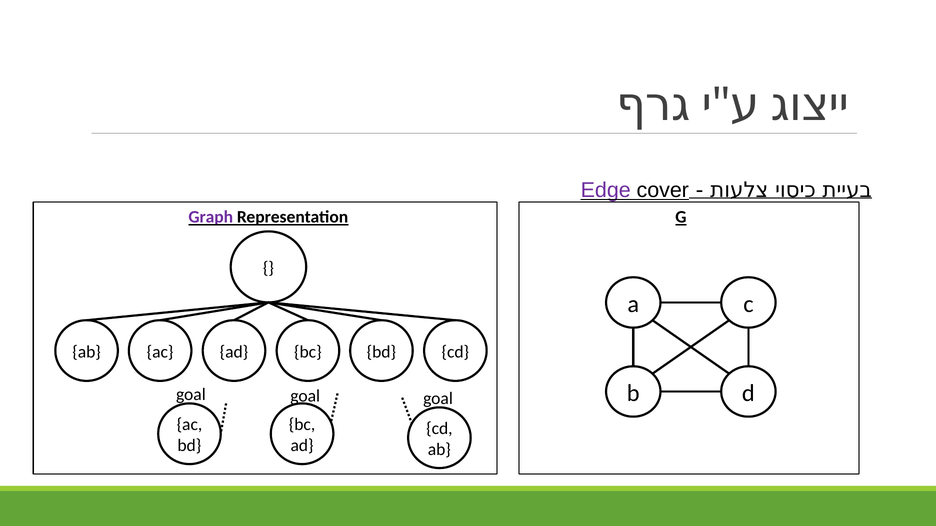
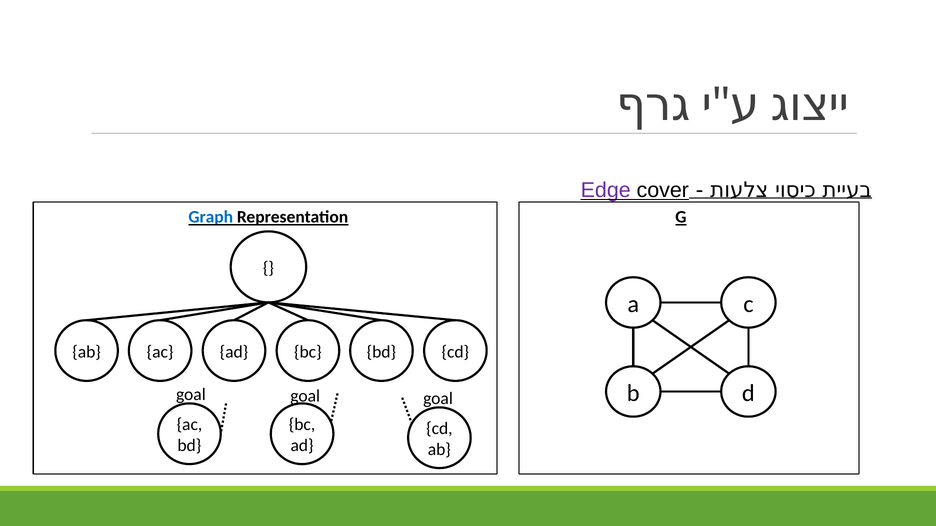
Graph colour: purple -> blue
